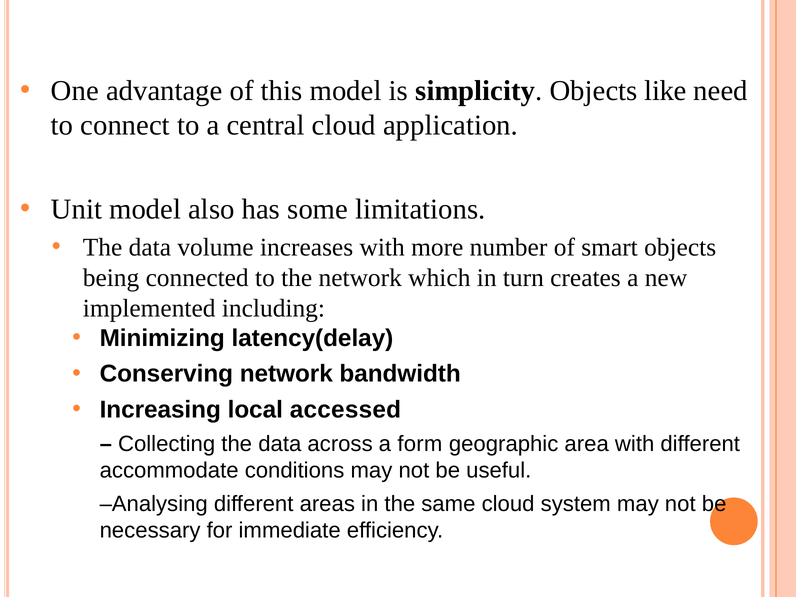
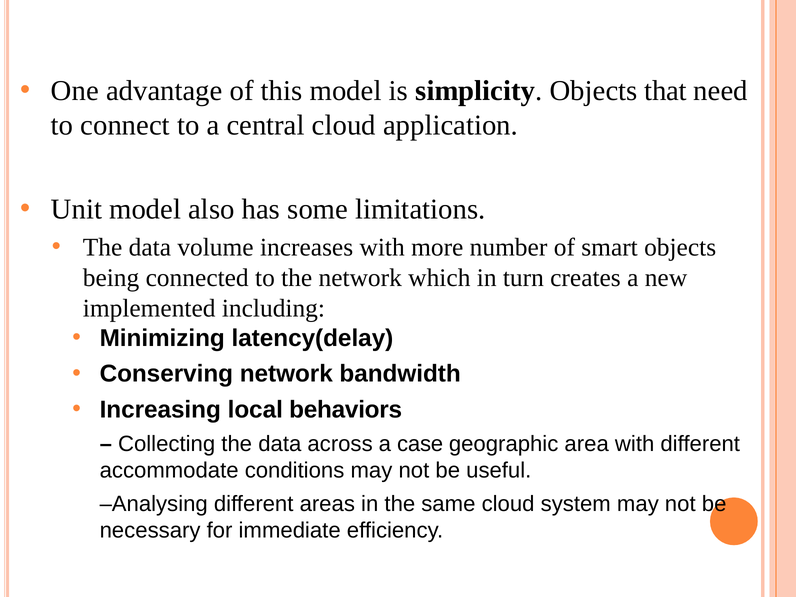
like: like -> that
accessed: accessed -> behaviors
form: form -> case
